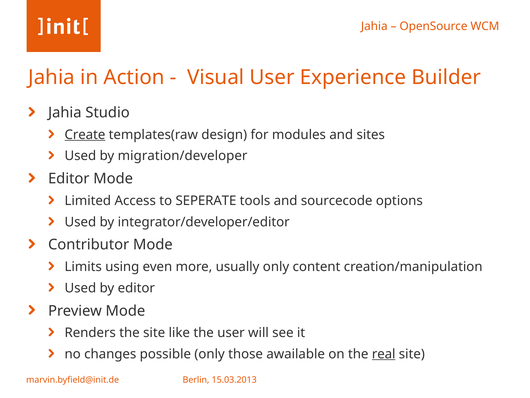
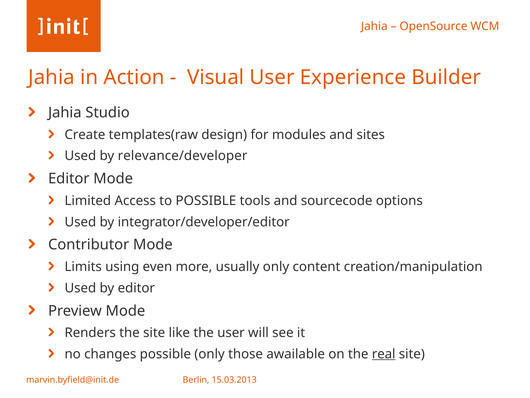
Create underline: present -> none
migration/developer: migration/developer -> relevance/developer
to SEPERATE: SEPERATE -> POSSIBLE
